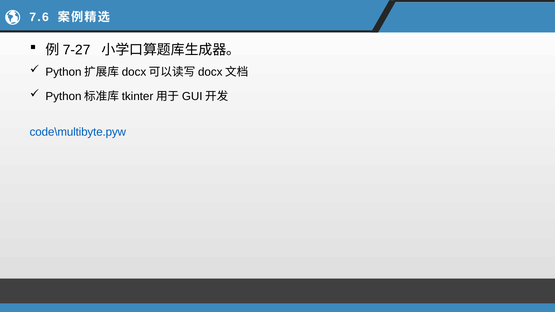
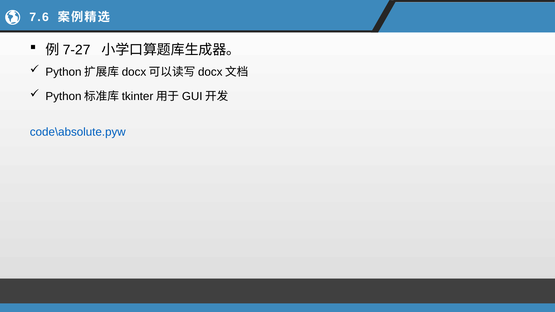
code\multibyte.pyw: code\multibyte.pyw -> code\absolute.pyw
